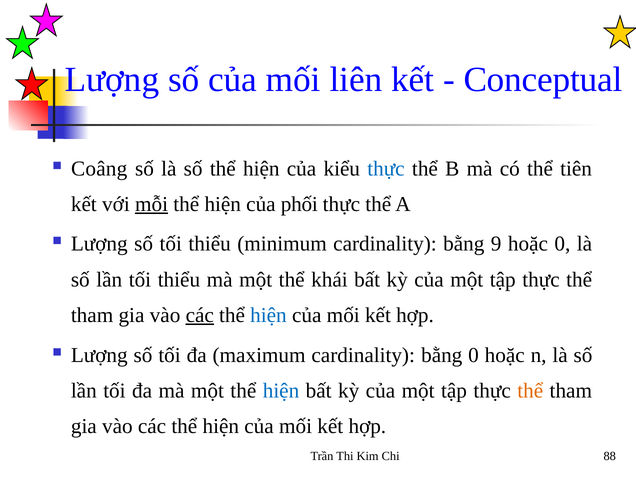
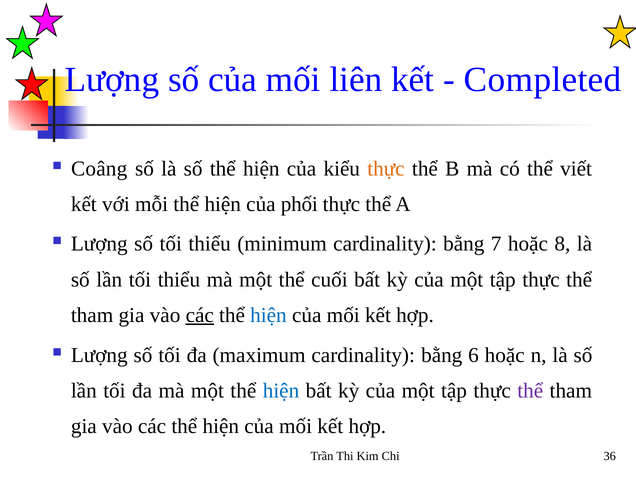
Conceptual: Conceptual -> Completed
thực at (386, 169) colour: blue -> orange
tiên: tiên -> viết
mỗi underline: present -> none
9: 9 -> 7
hoặc 0: 0 -> 8
khái: khái -> cuối
bằng 0: 0 -> 6
thể at (530, 391) colour: orange -> purple
88: 88 -> 36
